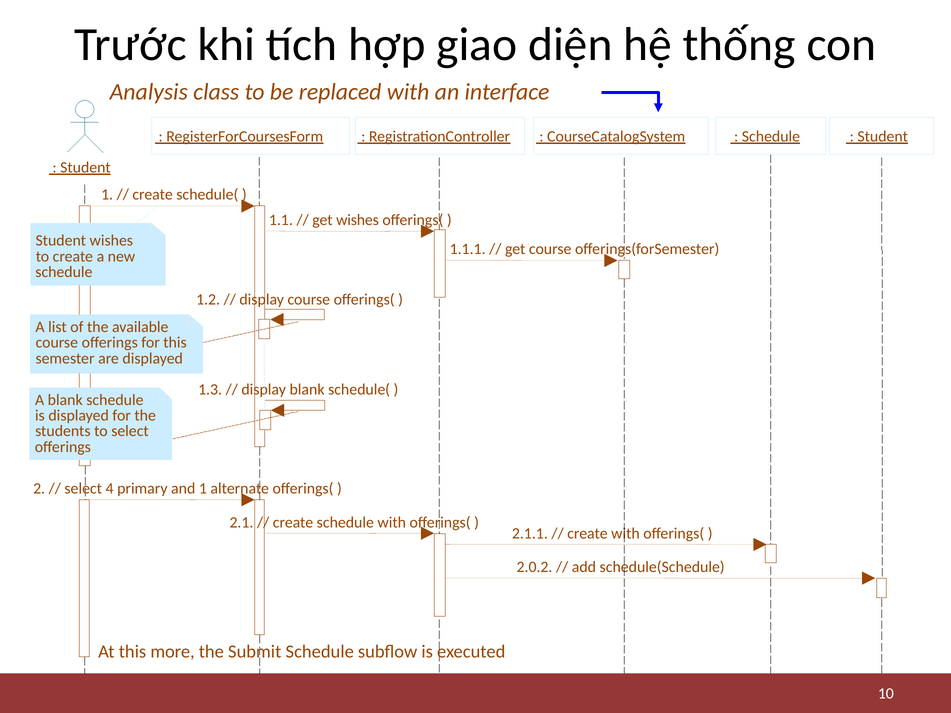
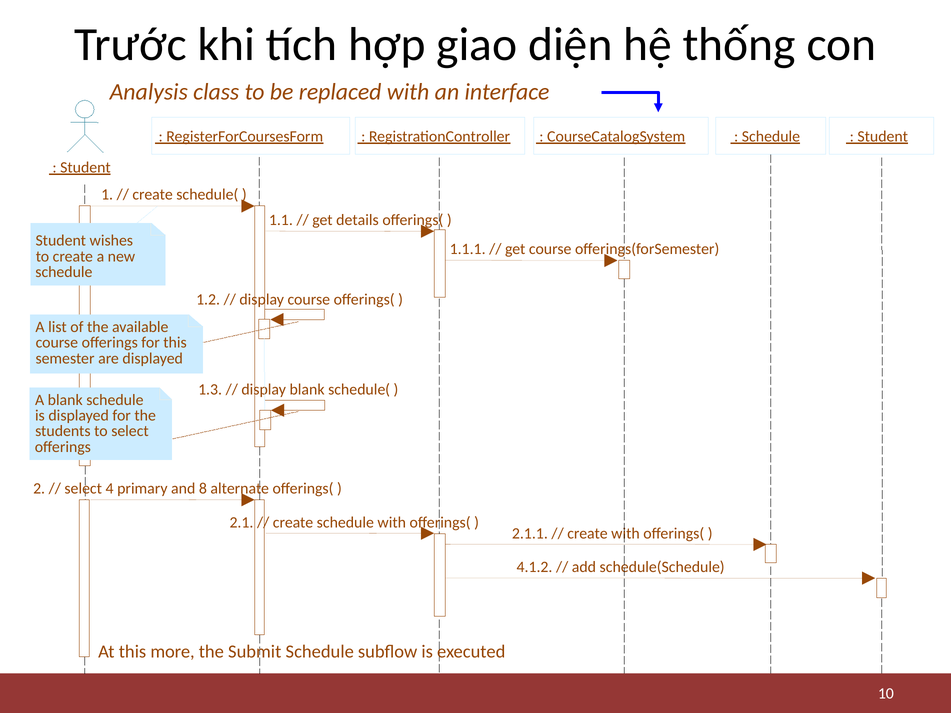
get wishes: wishes -> details
and 1: 1 -> 8
2.0.2: 2.0.2 -> 4.1.2
